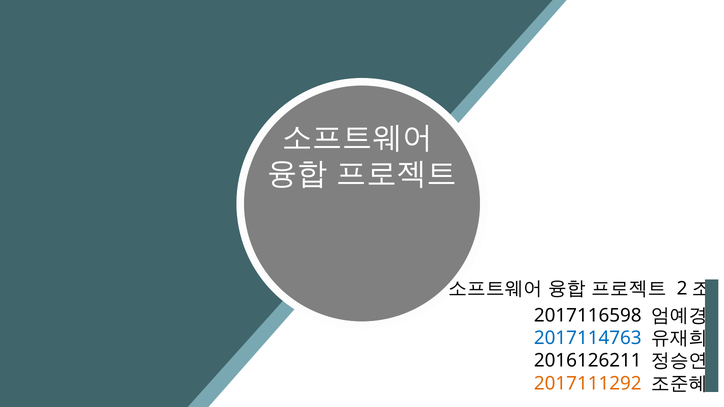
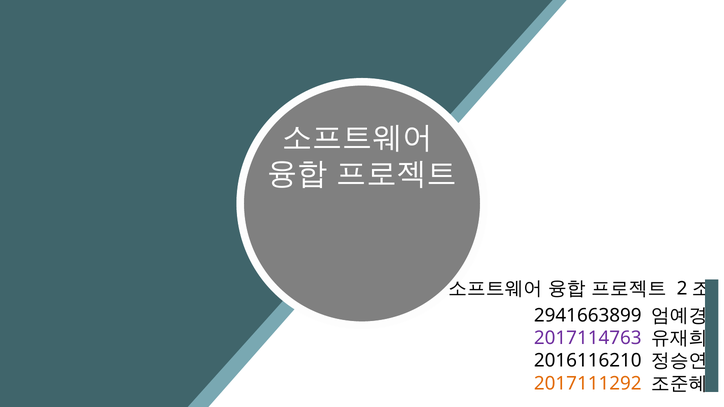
2017116598: 2017116598 -> 2941663899
2017114763 colour: blue -> purple
2016126211: 2016126211 -> 2016116210
